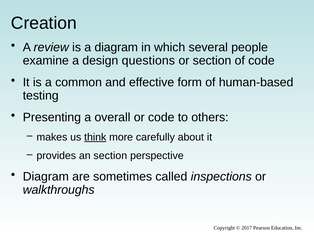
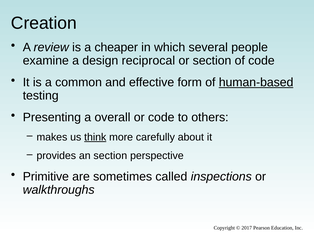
a diagram: diagram -> cheaper
questions: questions -> reciprocal
human-based underline: none -> present
Diagram at (46, 176): Diagram -> Primitive
